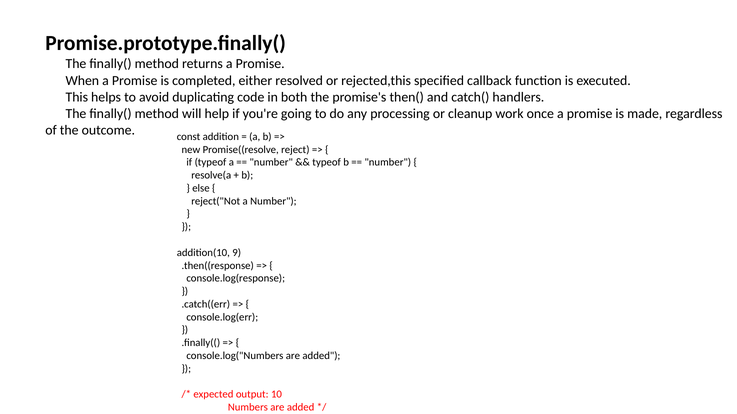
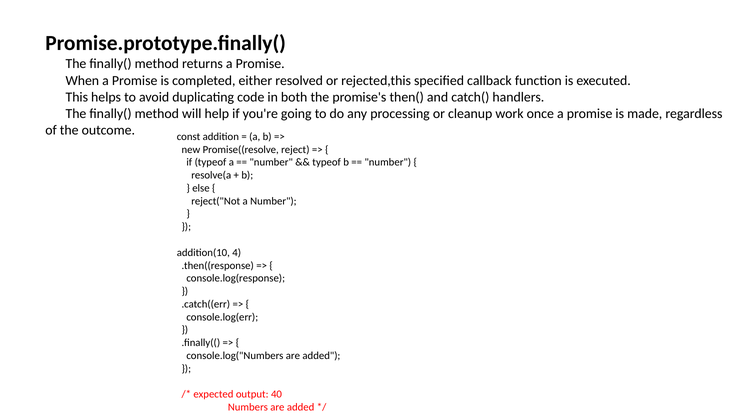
9: 9 -> 4
10: 10 -> 40
